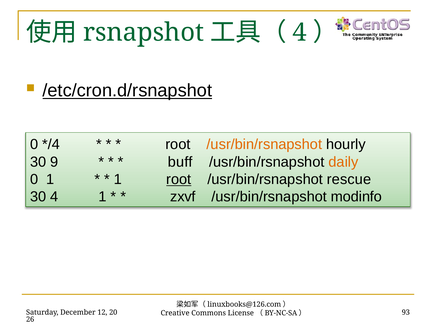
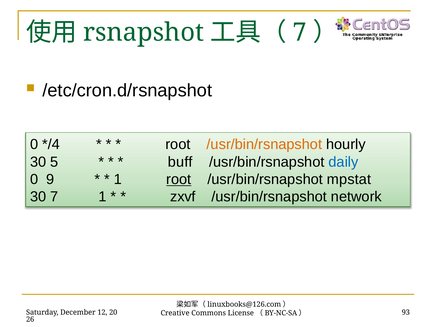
4 at (300, 32): 4 -> 7
/etc/cron.d/rsnapshot underline: present -> none
9: 9 -> 5
daily colour: orange -> blue
0 1: 1 -> 9
rescue: rescue -> mpstat
30 4: 4 -> 7
modinfo: modinfo -> network
